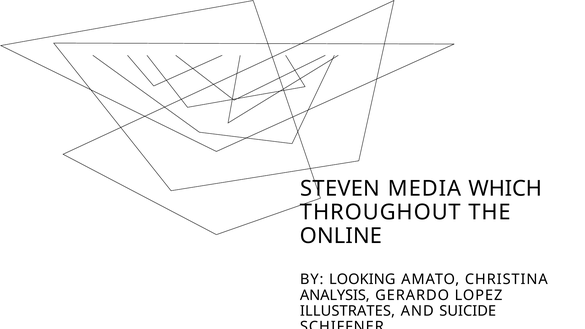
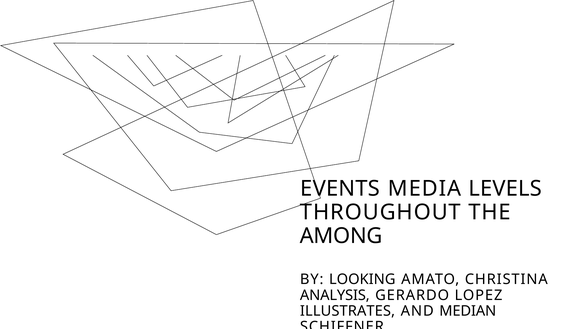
STEVEN: STEVEN -> EVENTS
WHICH: WHICH -> LEVELS
ONLINE: ONLINE -> AMONG
SUICIDE: SUICIDE -> MEDIAN
